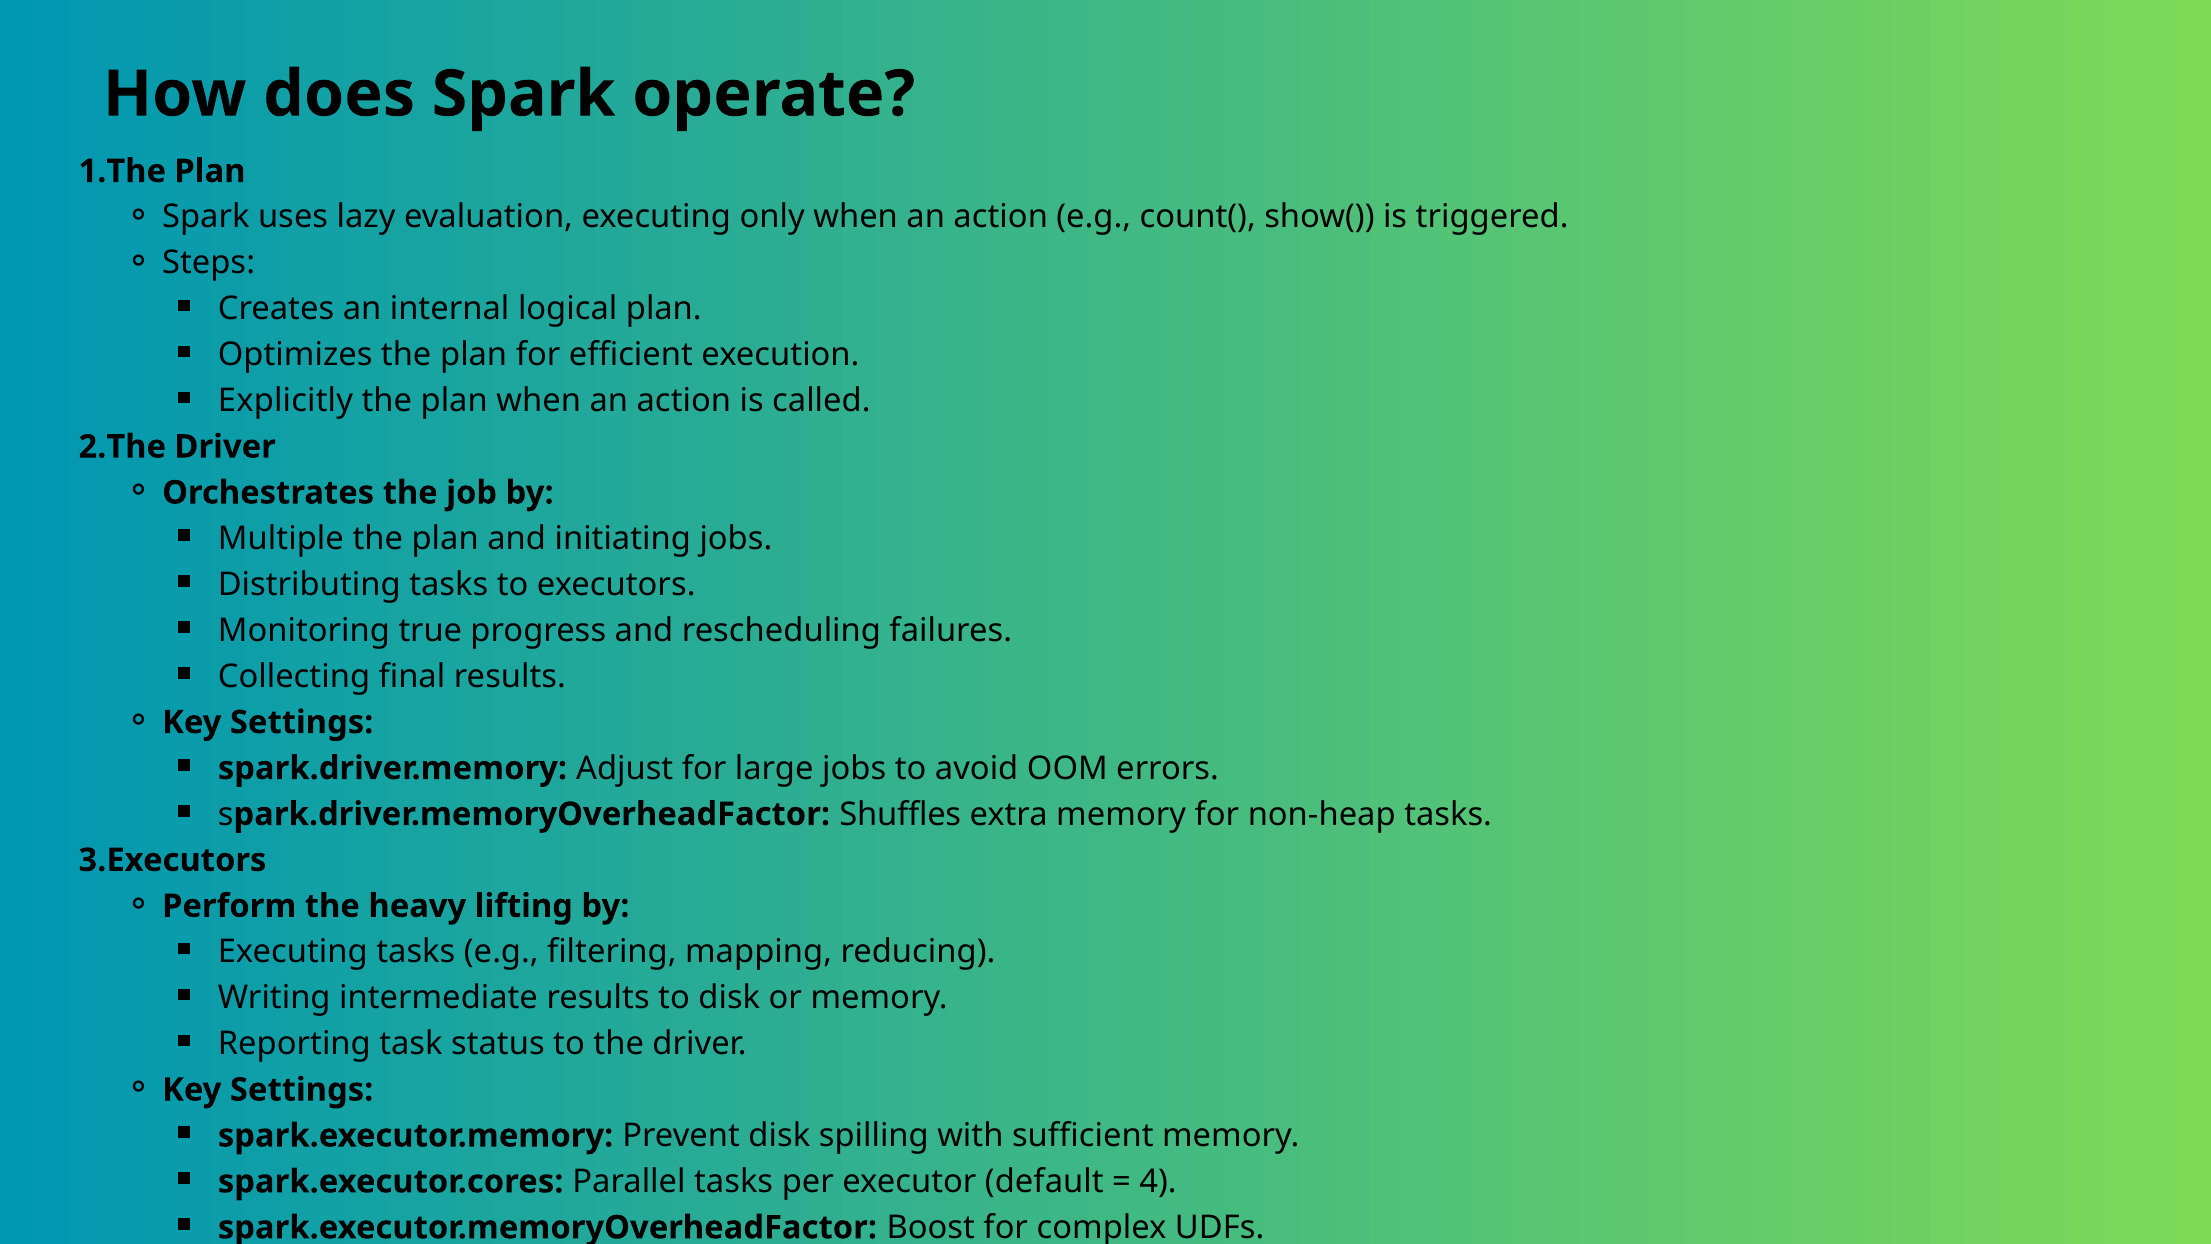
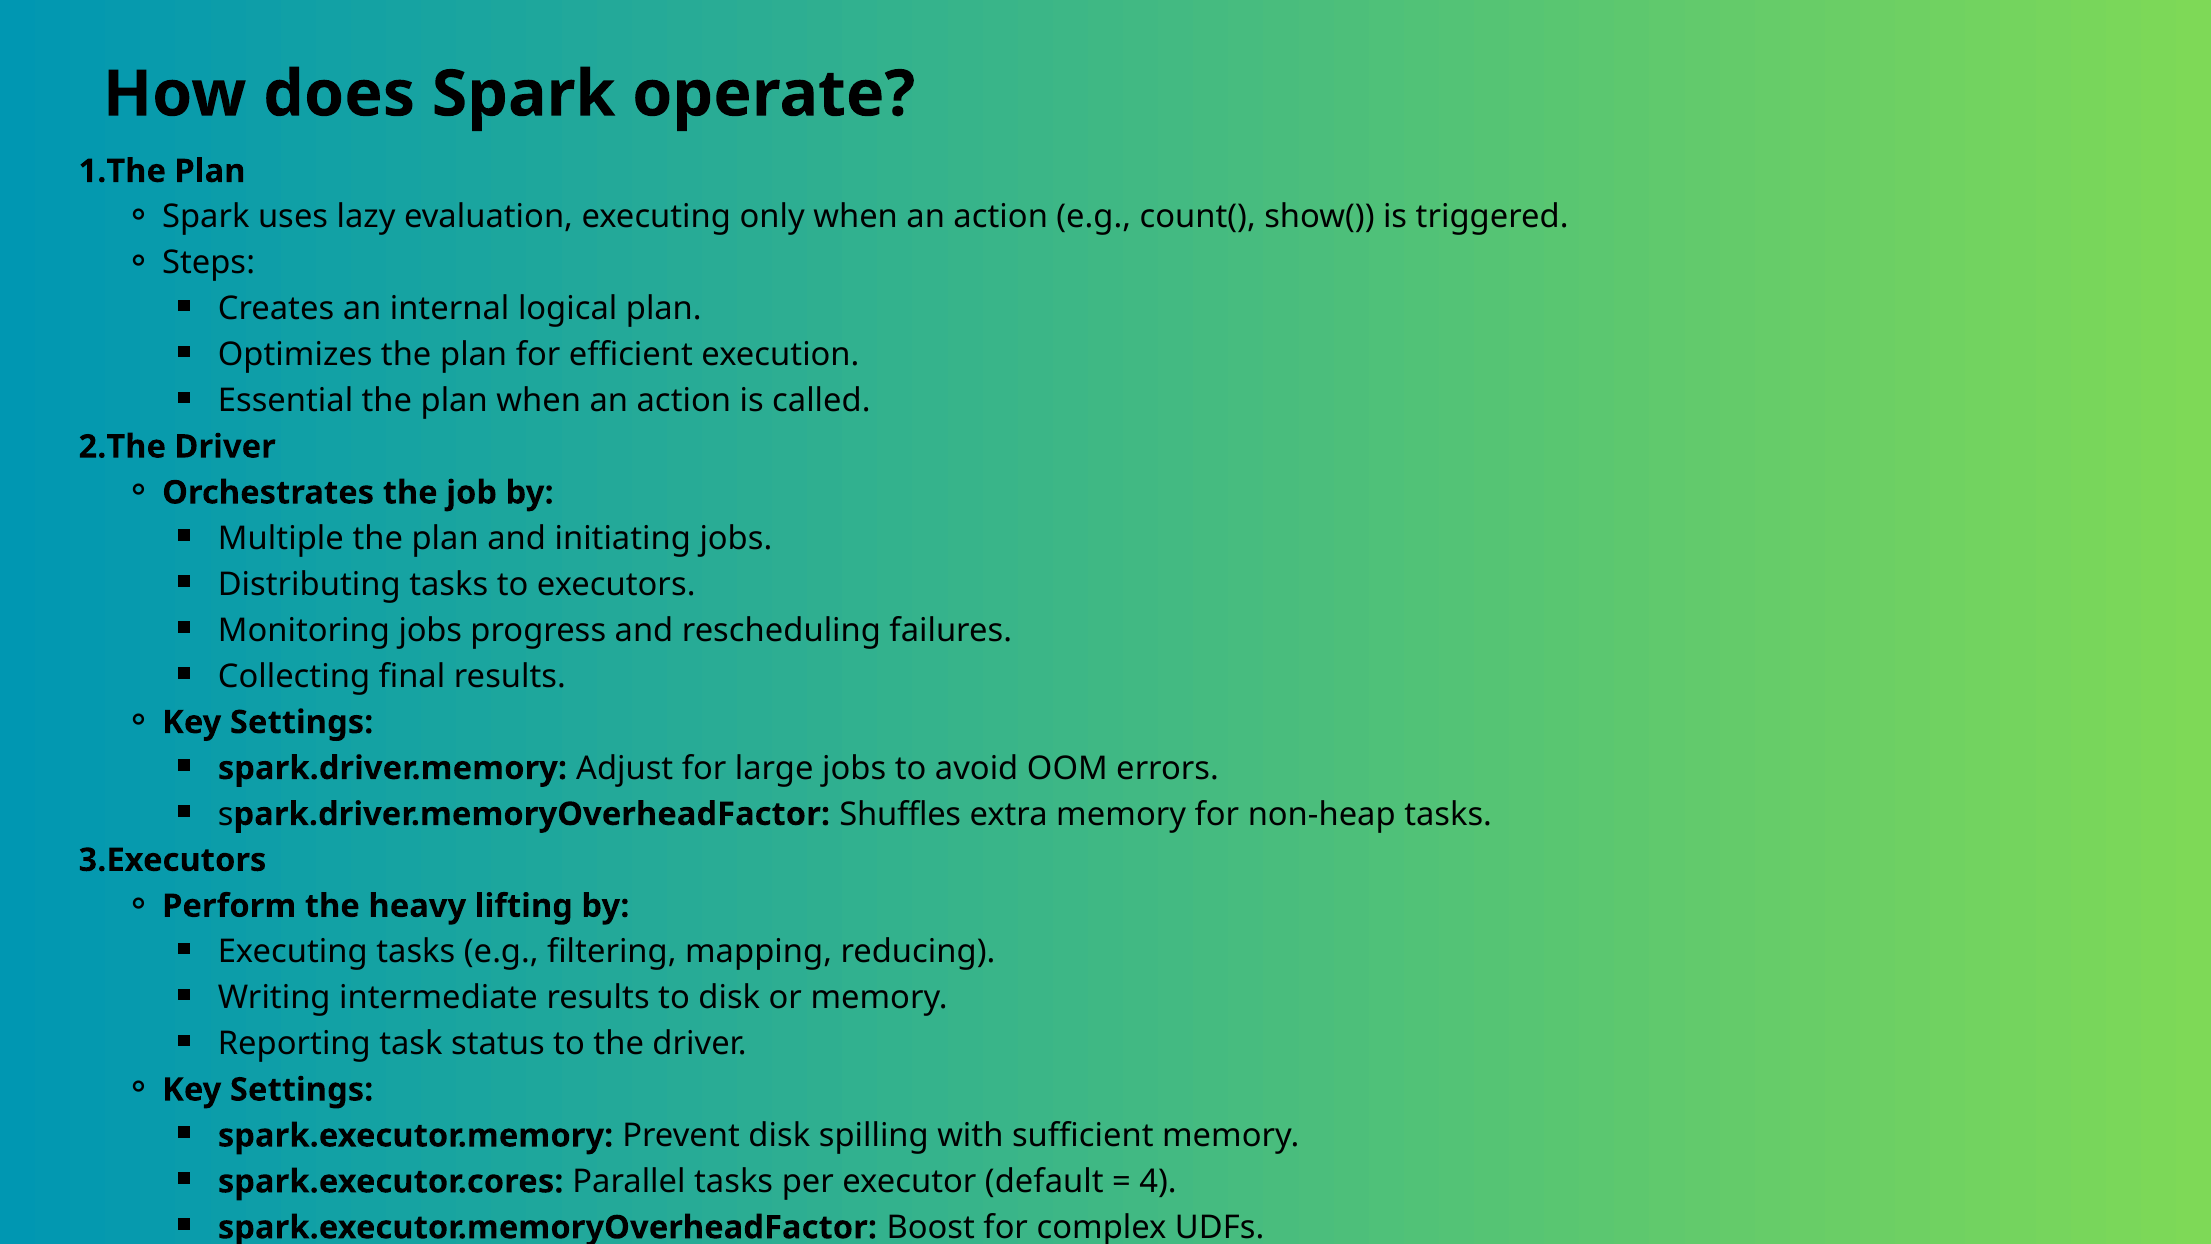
Explicitly: Explicitly -> Essential
Monitoring true: true -> jobs
